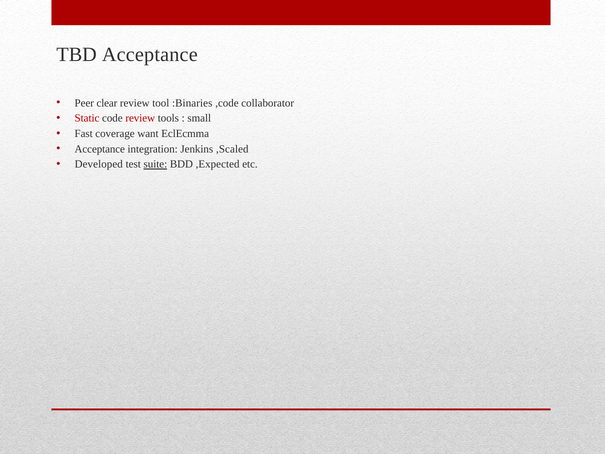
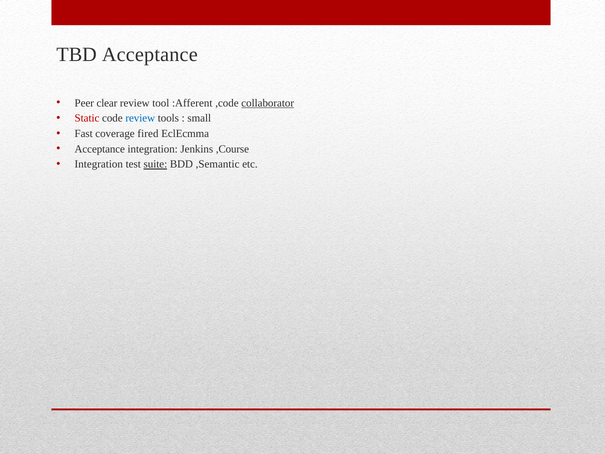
:Binaries: :Binaries -> :Afferent
collaborator underline: none -> present
review at (140, 118) colour: red -> blue
want: want -> fired
,Scaled: ,Scaled -> ,Course
Developed at (99, 164): Developed -> Integration
,Expected: ,Expected -> ,Semantic
